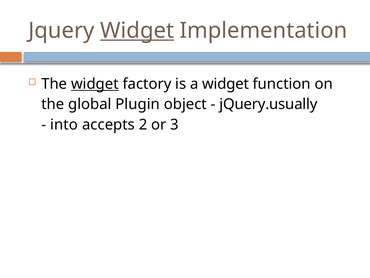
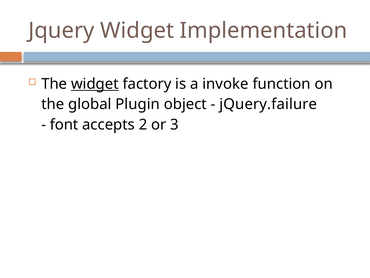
Widget at (137, 31) underline: present -> none
a widget: widget -> invoke
jQuery.usually: jQuery.usually -> jQuery.failure
into: into -> font
